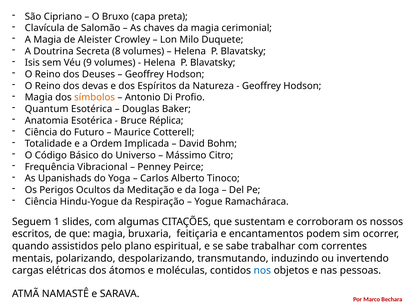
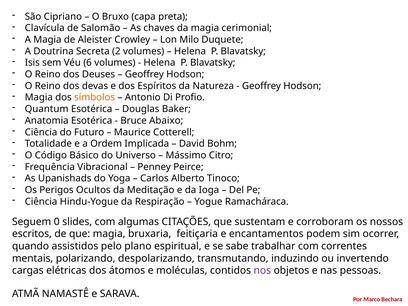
8: 8 -> 2
9: 9 -> 6
Réplica: Réplica -> Abaixo
1: 1 -> 0
nos colour: blue -> purple
